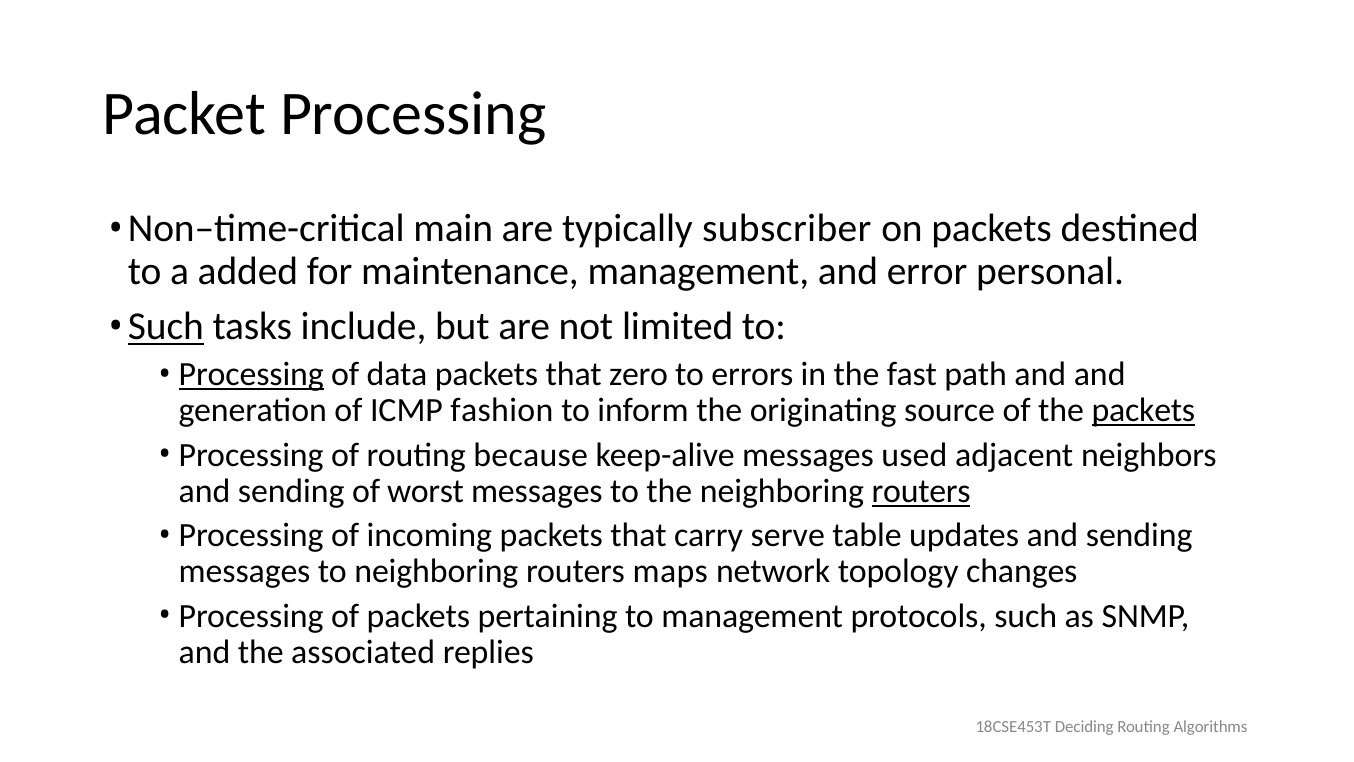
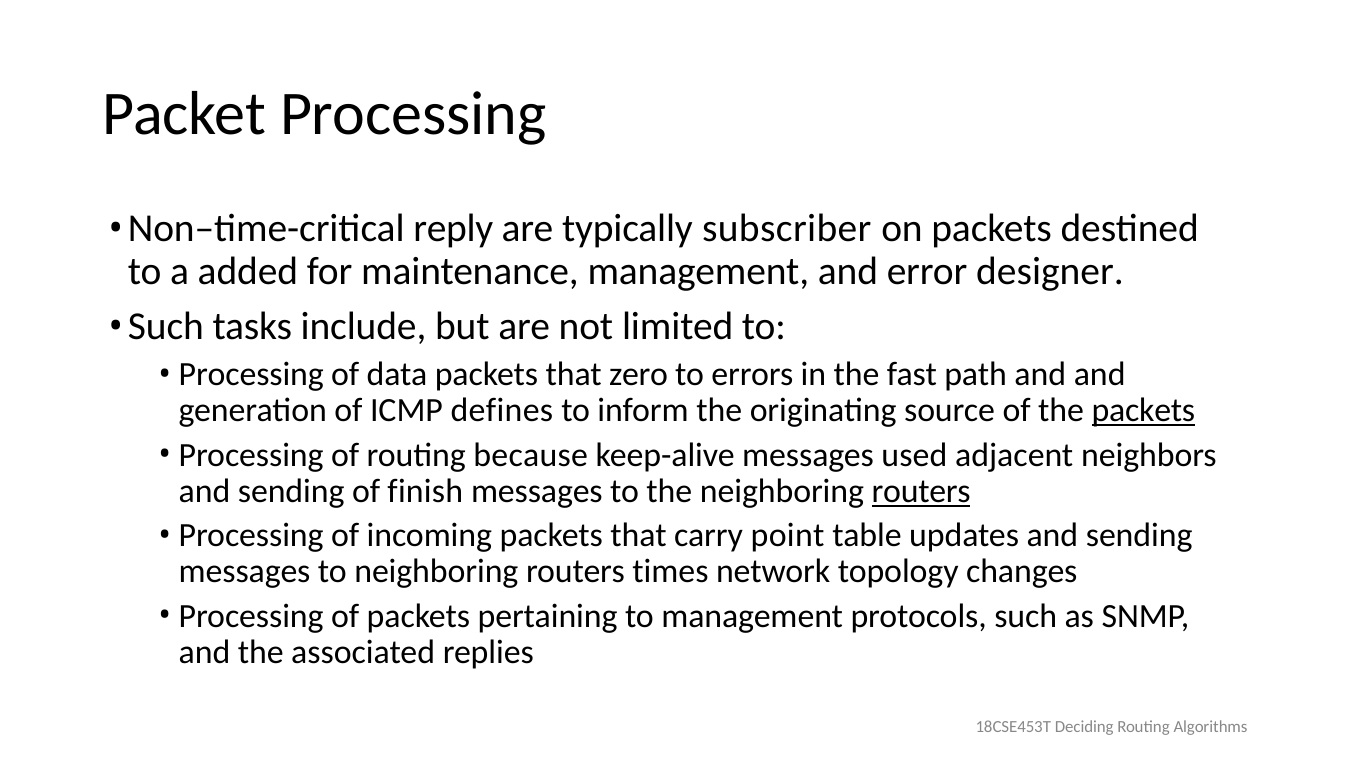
main: main -> reply
personal: personal -> designer
Such at (166, 327) underline: present -> none
Processing at (251, 374) underline: present -> none
fashion: fashion -> defines
worst: worst -> finish
serve: serve -> point
maps: maps -> times
